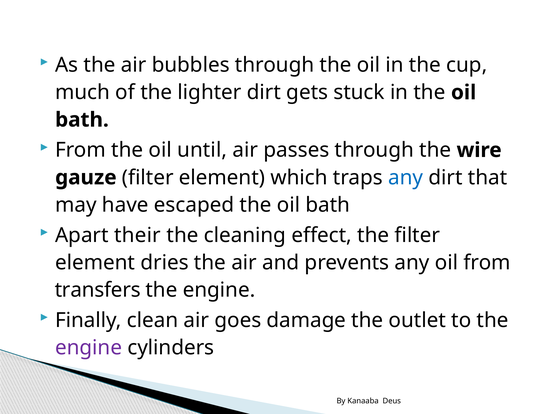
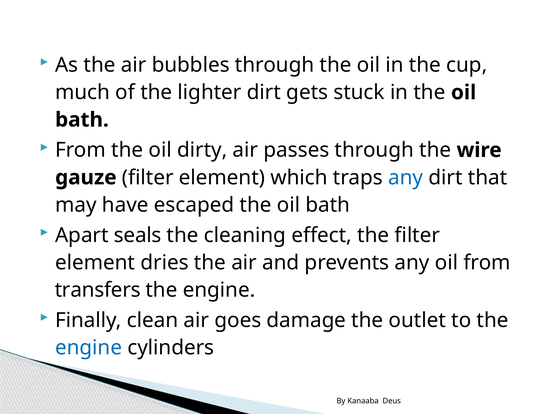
until: until -> dirty
their: their -> seals
engine at (89, 348) colour: purple -> blue
